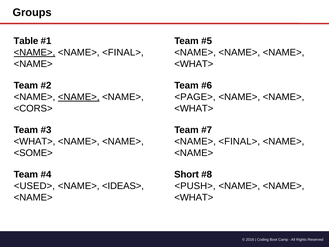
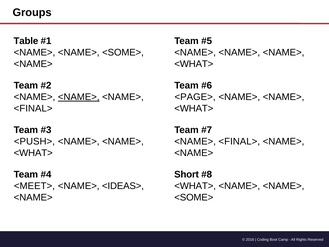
<NAME> at (34, 52) underline: present -> none
<FINAL> at (123, 52): <FINAL> -> <SOME>
<CORS> at (33, 108): <CORS> -> <FINAL>
<WHAT> at (35, 141): <WHAT> -> <PUSH>
<SOME> at (33, 153): <SOME> -> <WHAT>
<USED>: <USED> -> <MEET>
<PUSH> at (195, 186): <PUSH> -> <WHAT>
<WHAT> at (194, 197): <WHAT> -> <SOME>
